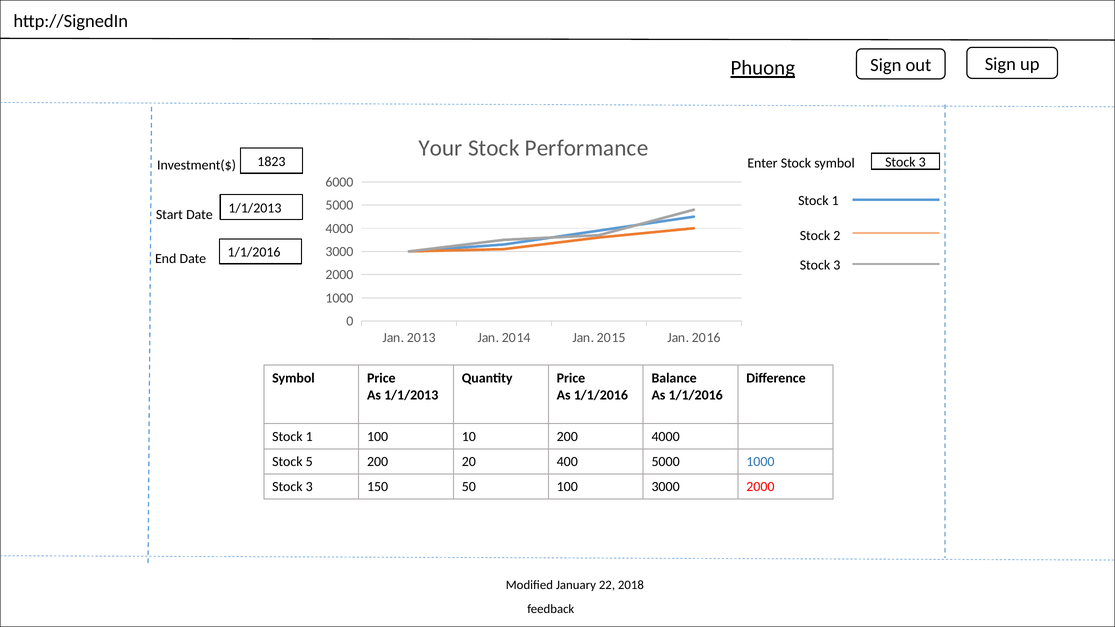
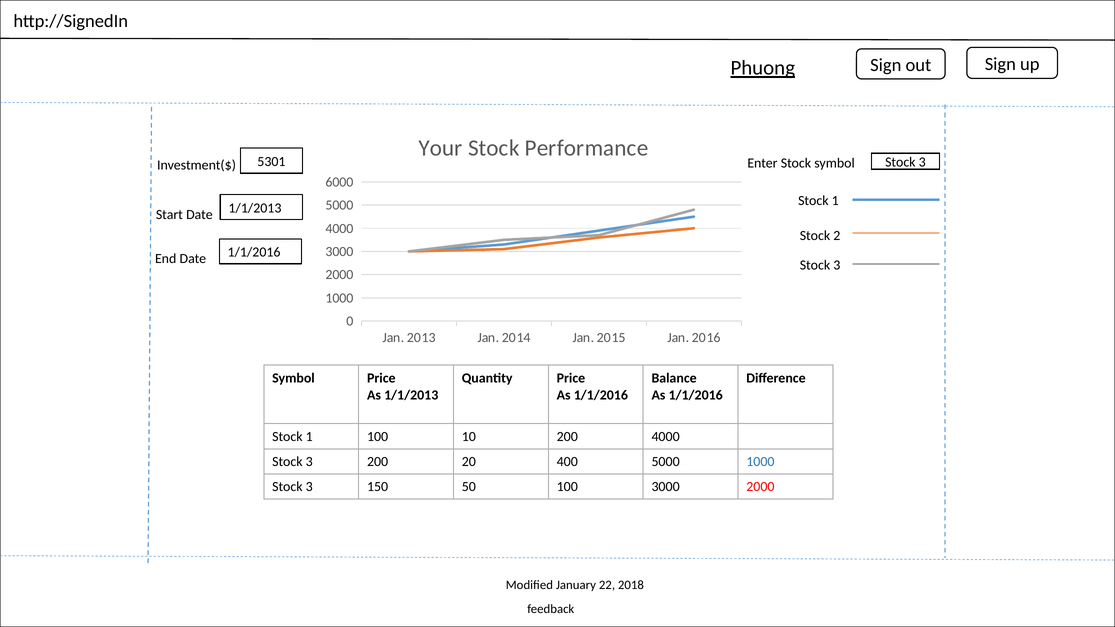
1823: 1823 -> 5301
5 at (309, 462): 5 -> 3
